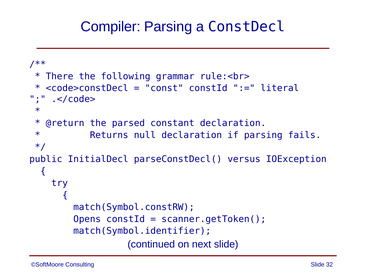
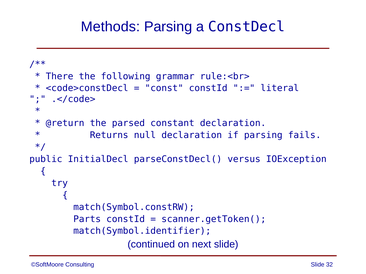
Compiler: Compiler -> Methods
Opens: Opens -> Parts
